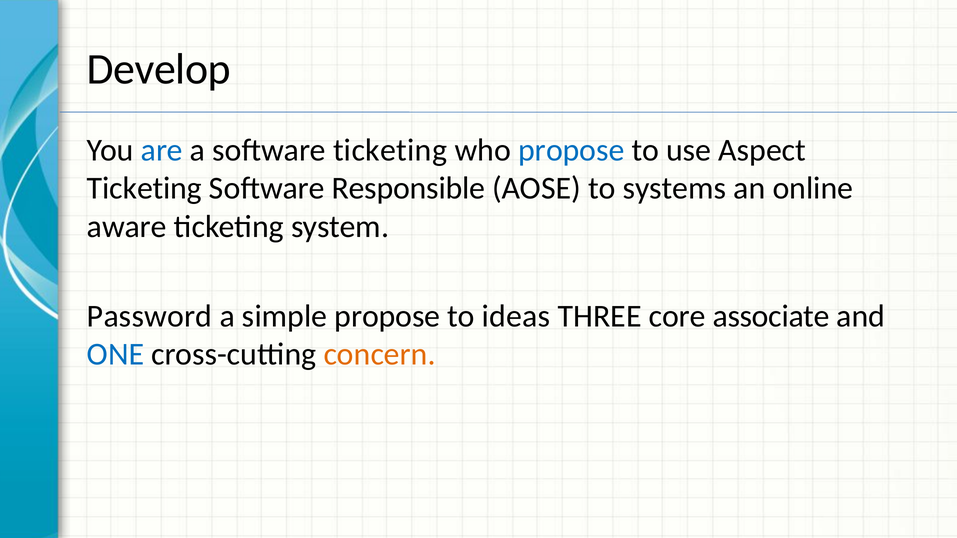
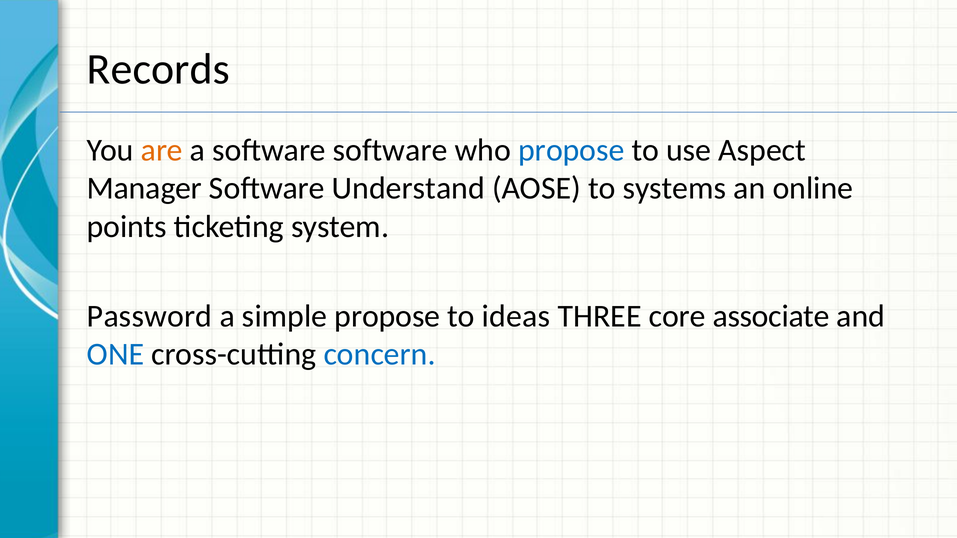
Develop: Develop -> Records
are colour: blue -> orange
software ticketing: ticketing -> software
Ticketing at (144, 189): Ticketing -> Manager
Responsible: Responsible -> Understand
aware: aware -> points
concern colour: orange -> blue
